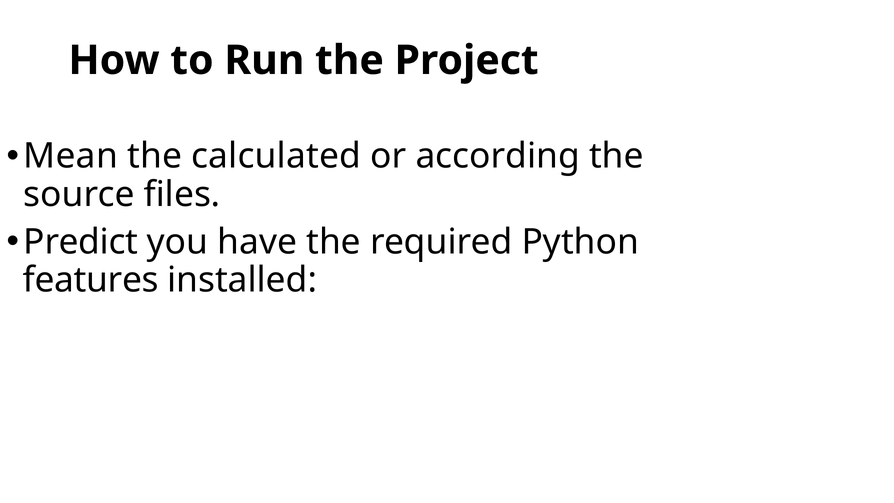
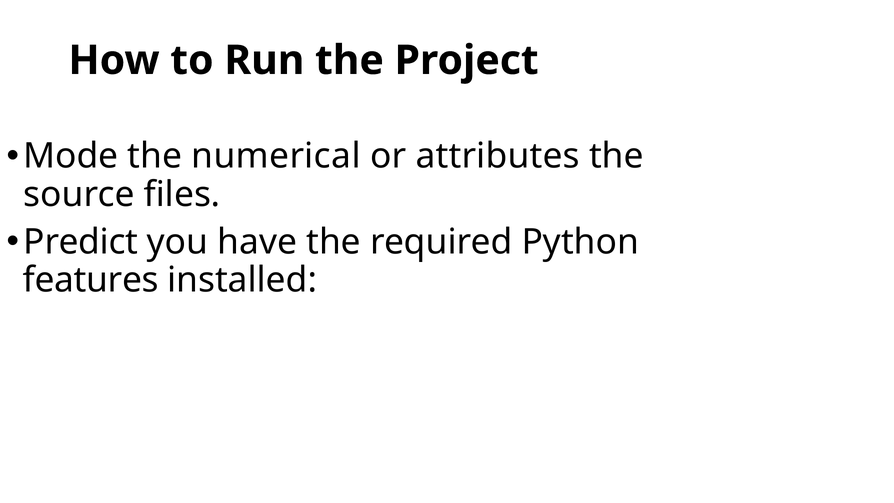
Mean: Mean -> Mode
calculated: calculated -> numerical
according: according -> attributes
